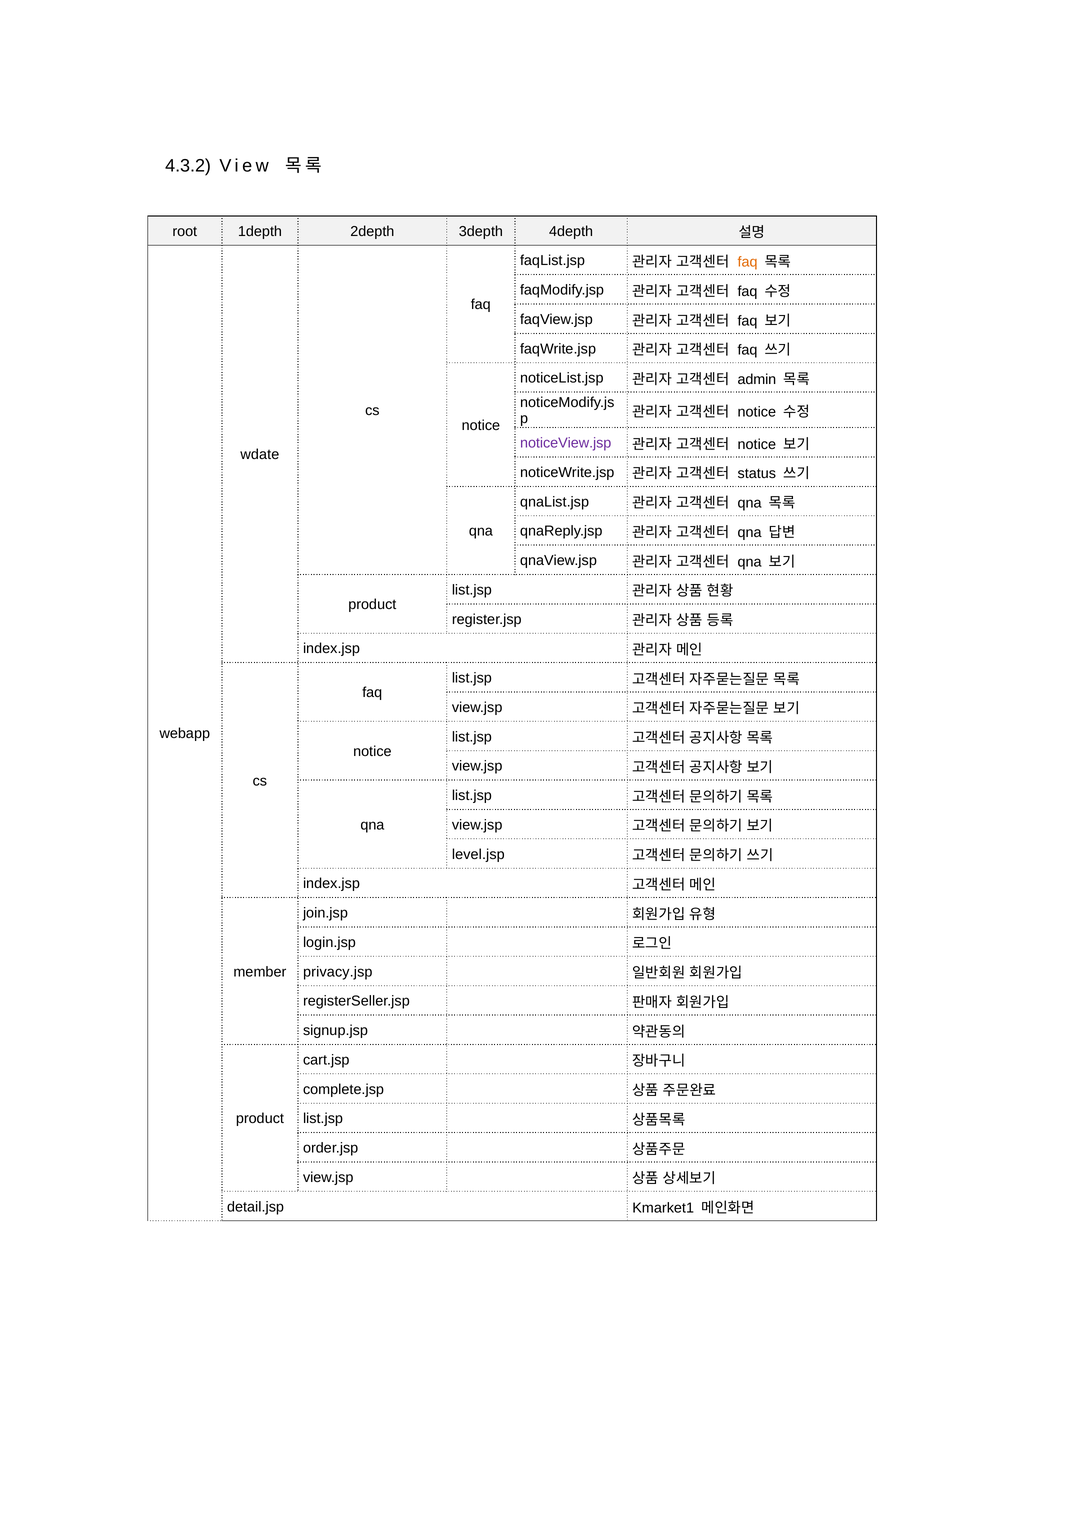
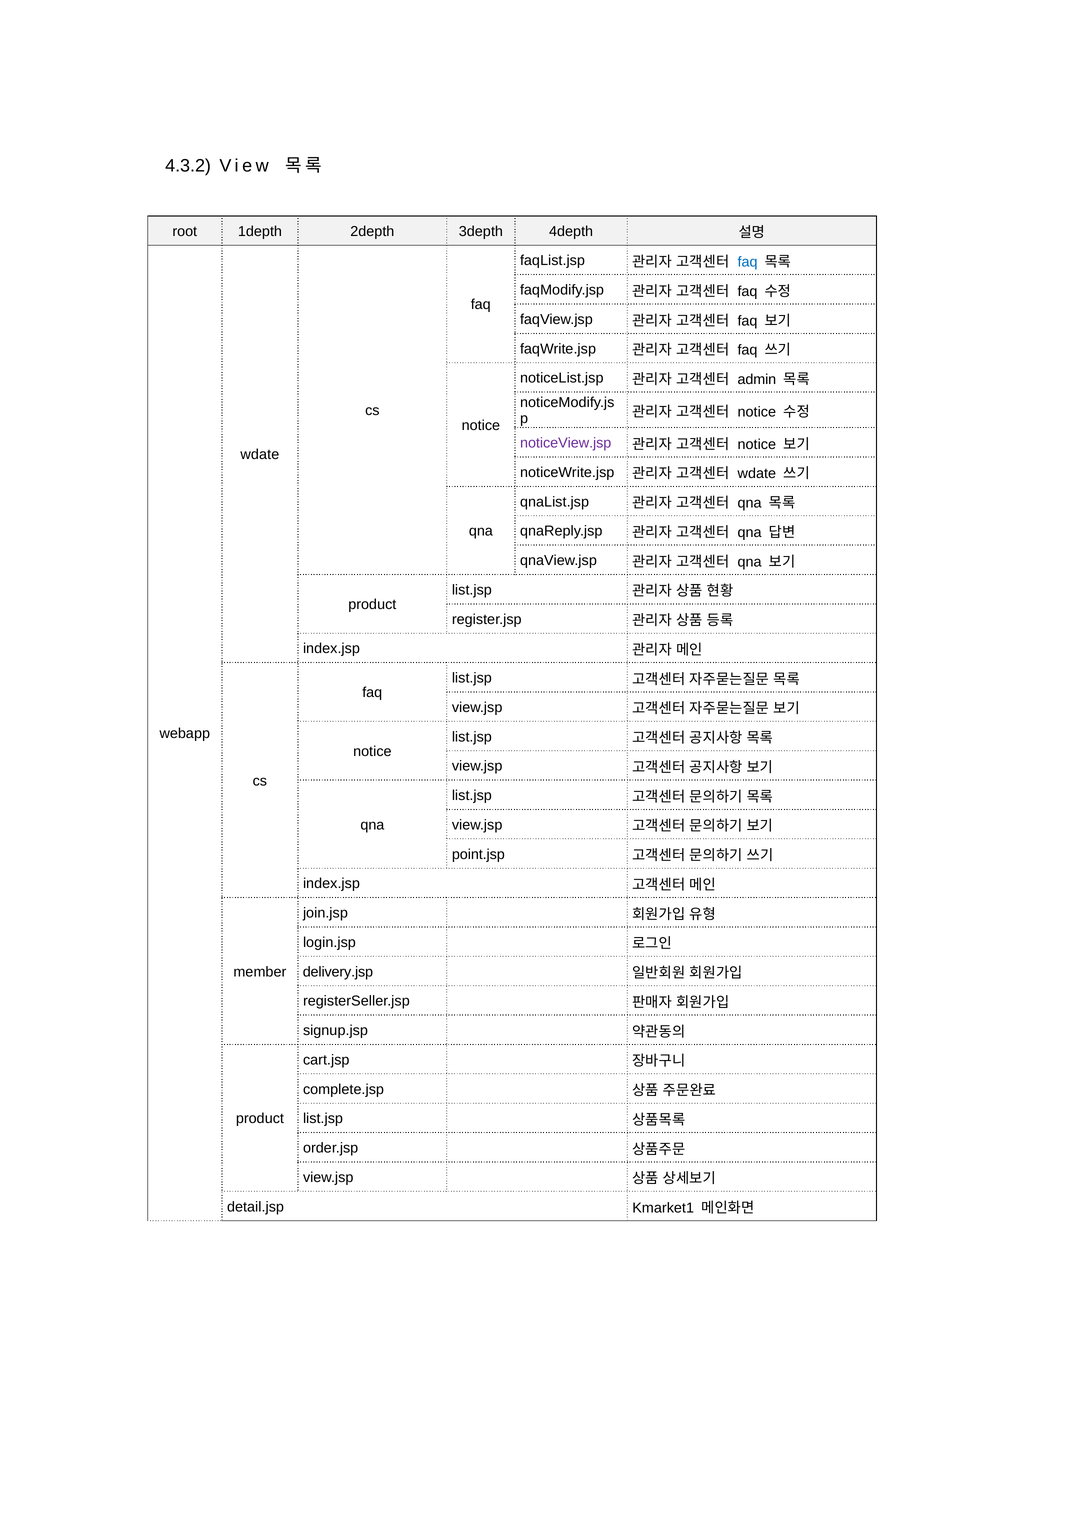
faq at (748, 262) colour: orange -> blue
status at (757, 474): status -> wdate
level.jsp: level.jsp -> point.jsp
privacy.jsp: privacy.jsp -> delivery.jsp
